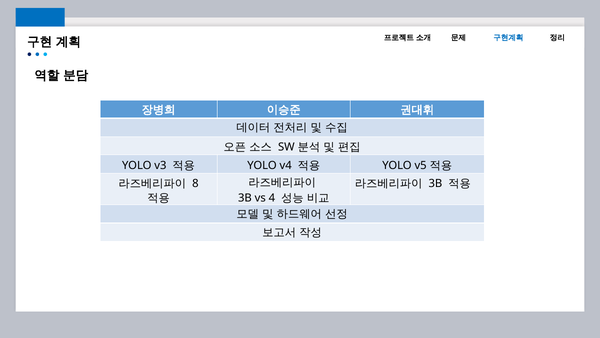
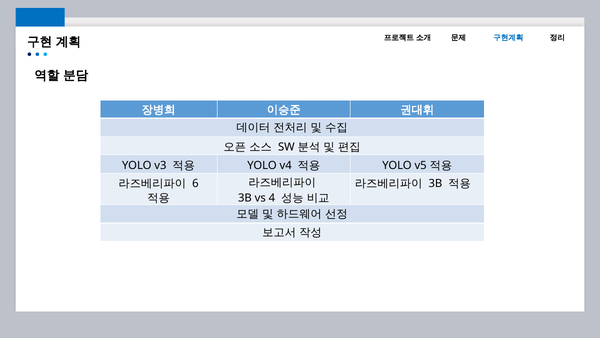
8: 8 -> 6
